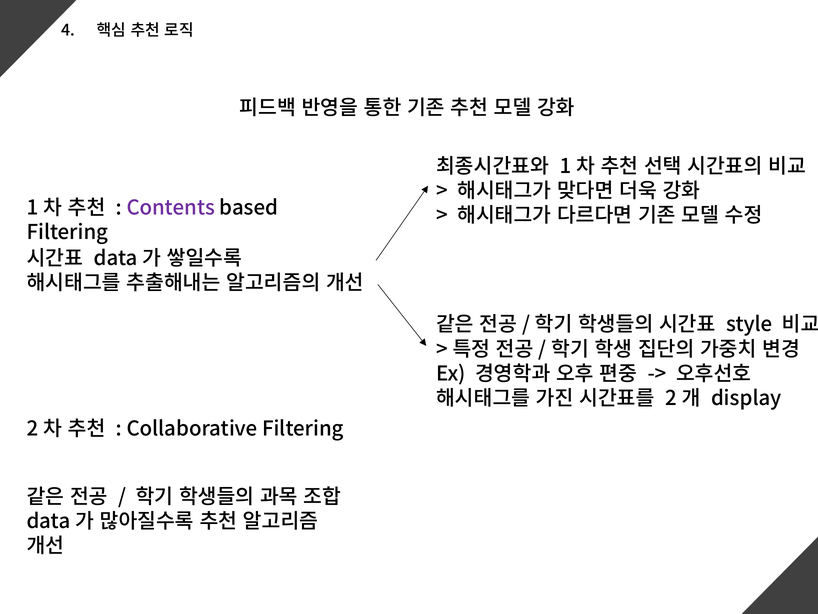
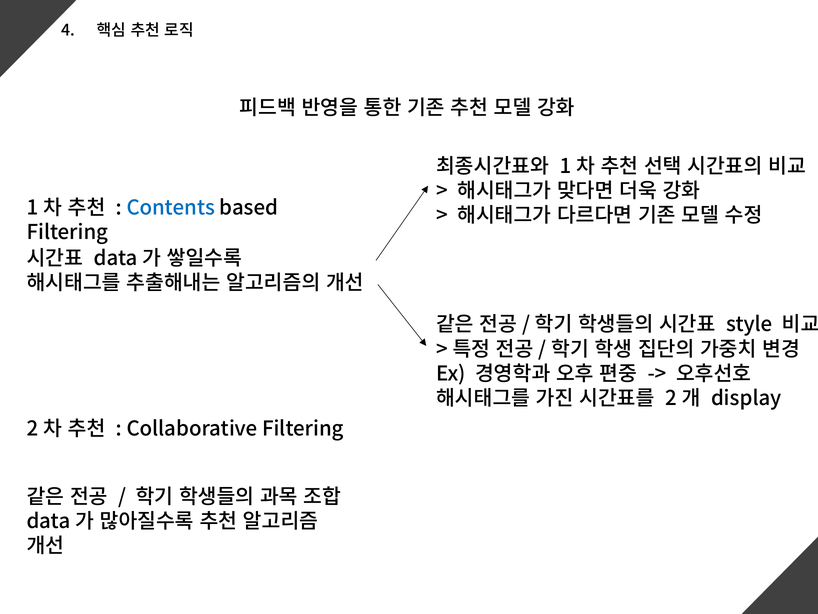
Contents colour: purple -> blue
